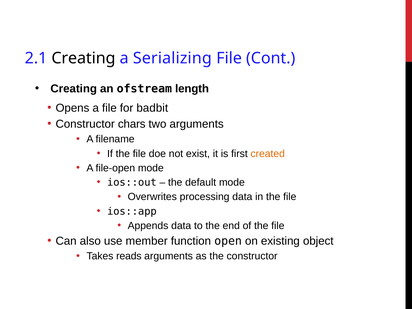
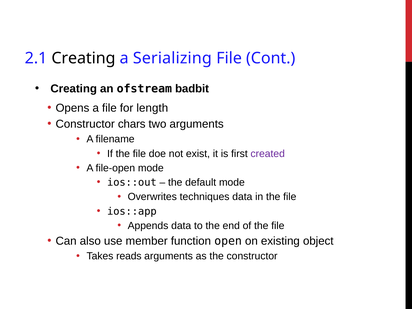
length: length -> badbit
badbit: badbit -> length
created colour: orange -> purple
processing: processing -> techniques
